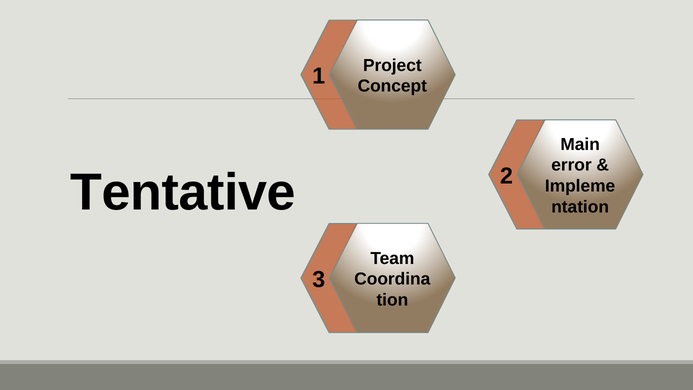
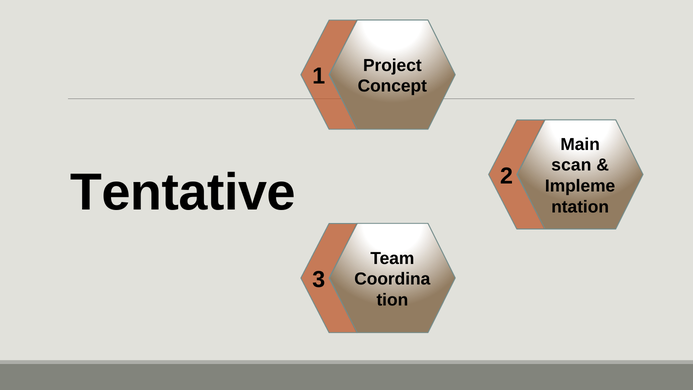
error: error -> scan
